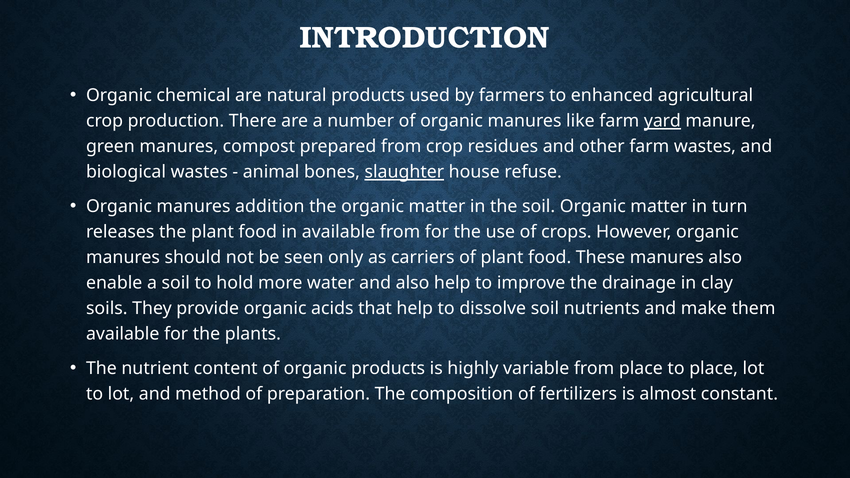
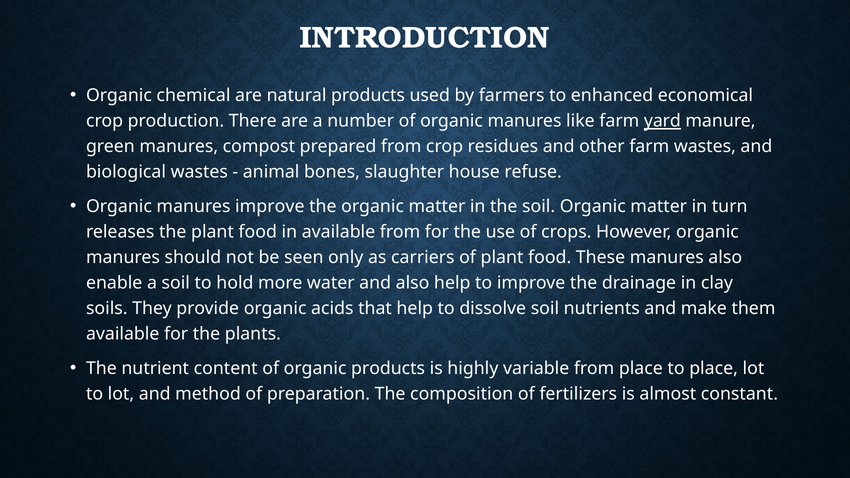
agricultural: agricultural -> economical
slaughter underline: present -> none
manures addition: addition -> improve
